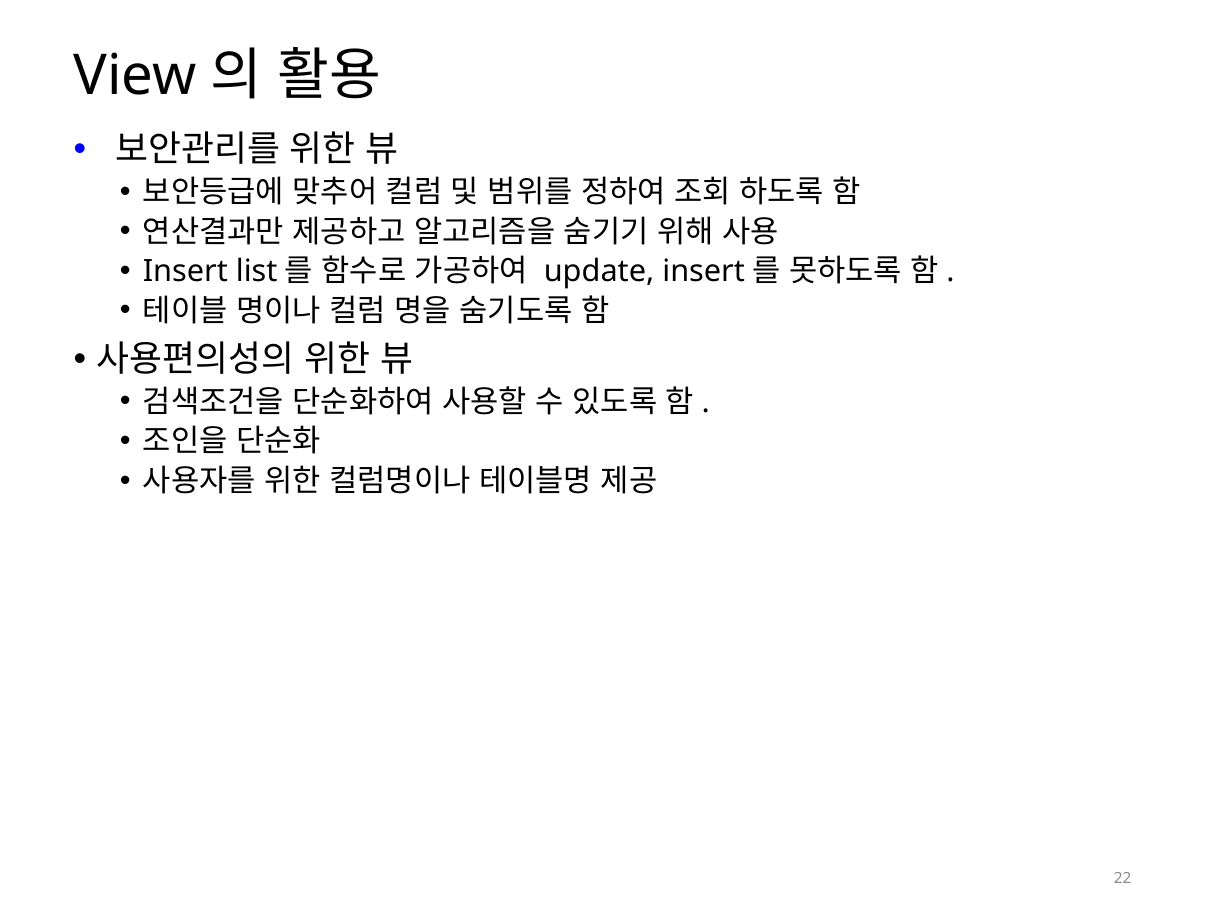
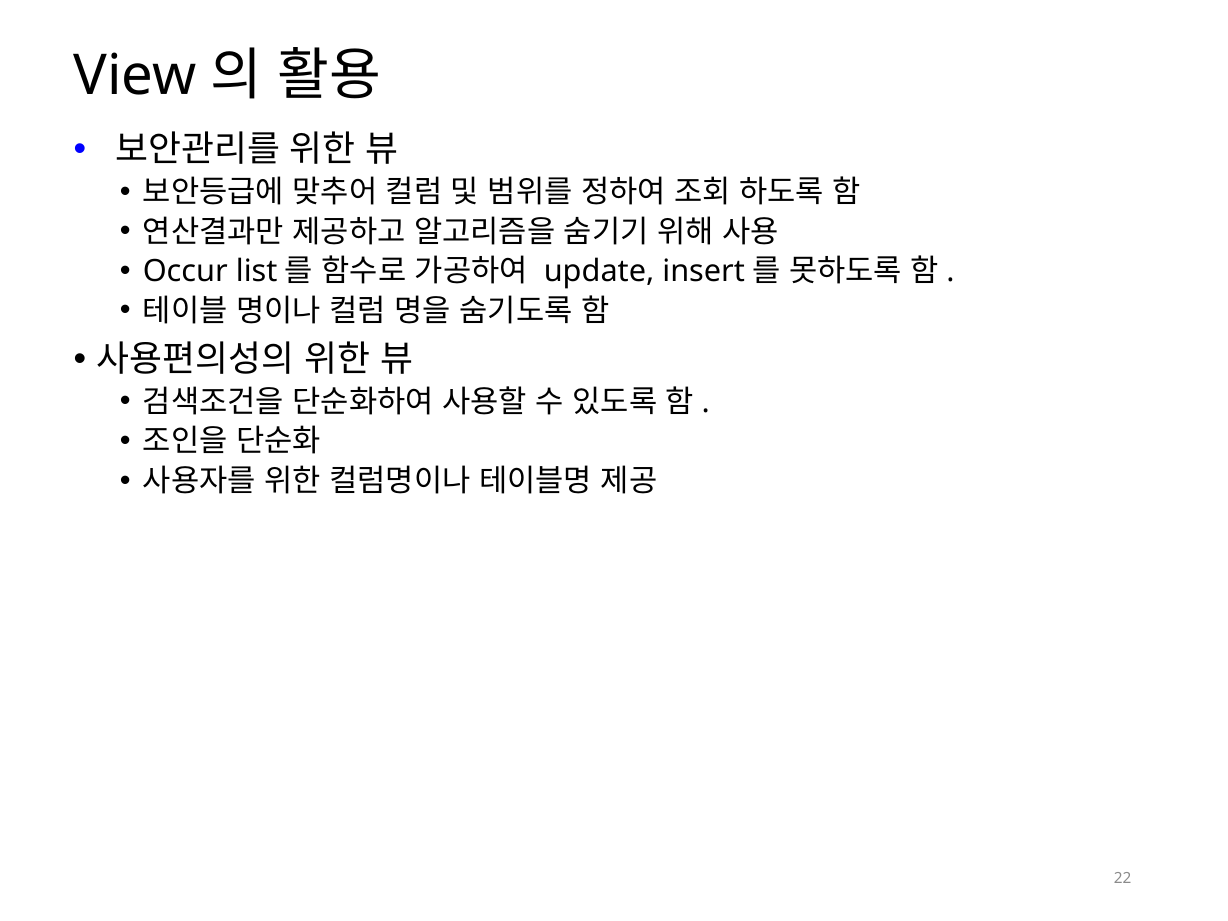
Insert: Insert -> Occur
